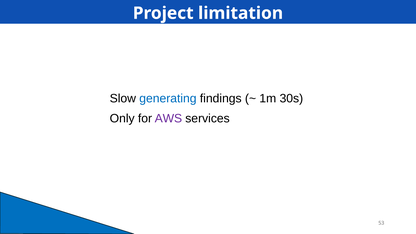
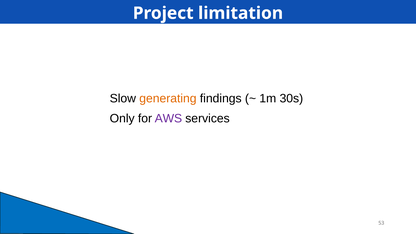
generating colour: blue -> orange
